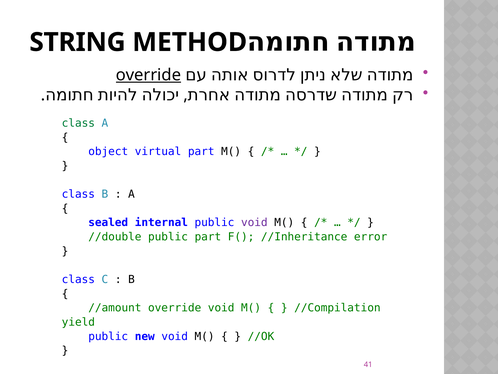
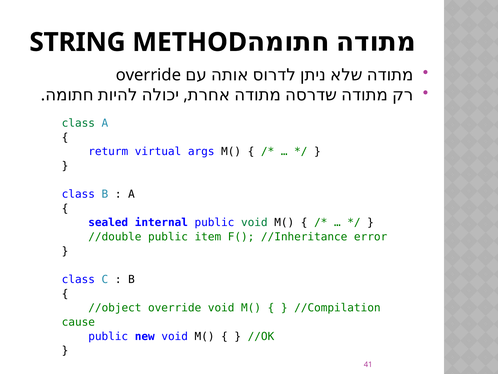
override at (148, 75) underline: present -> none
object: object -> returm
virtual part: part -> args
void at (254, 222) colour: purple -> green
public part: part -> item
//amount: //amount -> //object
yield: yield -> cause
